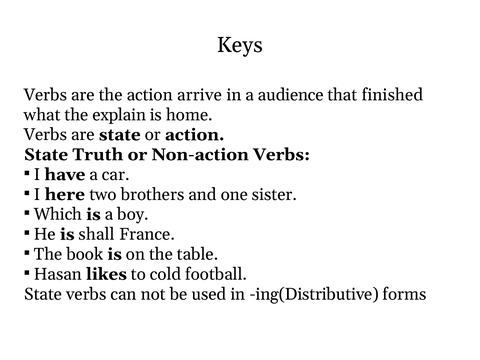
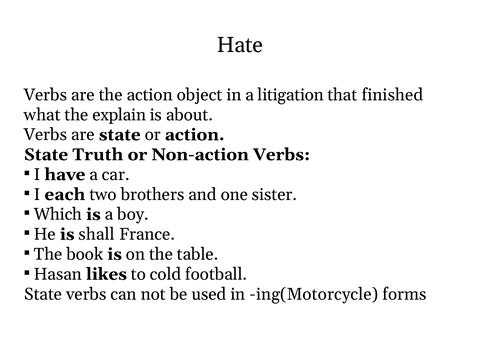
Keys: Keys -> Hate
arrive: arrive -> object
audience: audience -> litigation
home: home -> about
here: here -> each
ing(Distributive: ing(Distributive -> ing(Motorcycle
